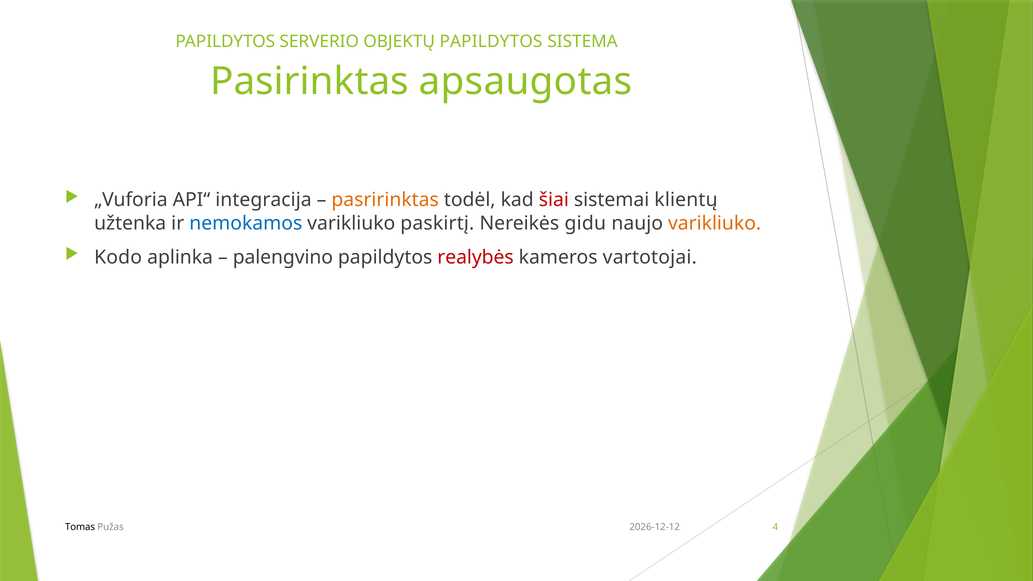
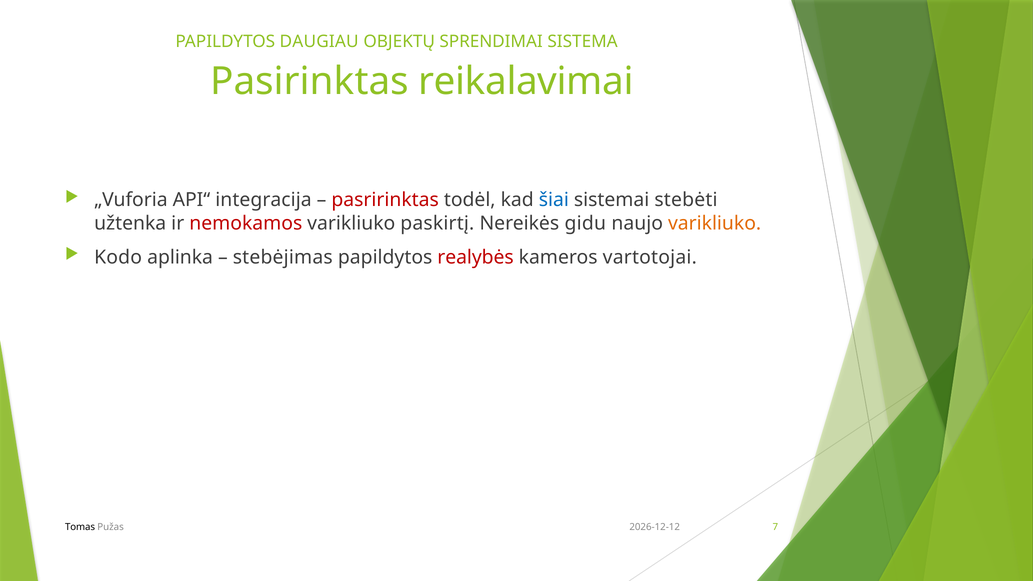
SERVERIO: SERVERIO -> DAUGIAU
OBJEKTŲ PAPILDYTOS: PAPILDYTOS -> SPRENDIMAI
apsaugotas: apsaugotas -> reikalavimai
pasririnktas colour: orange -> red
šiai colour: red -> blue
klientų: klientų -> stebėti
nemokamos colour: blue -> red
palengvino: palengvino -> stebėjimas
4: 4 -> 7
